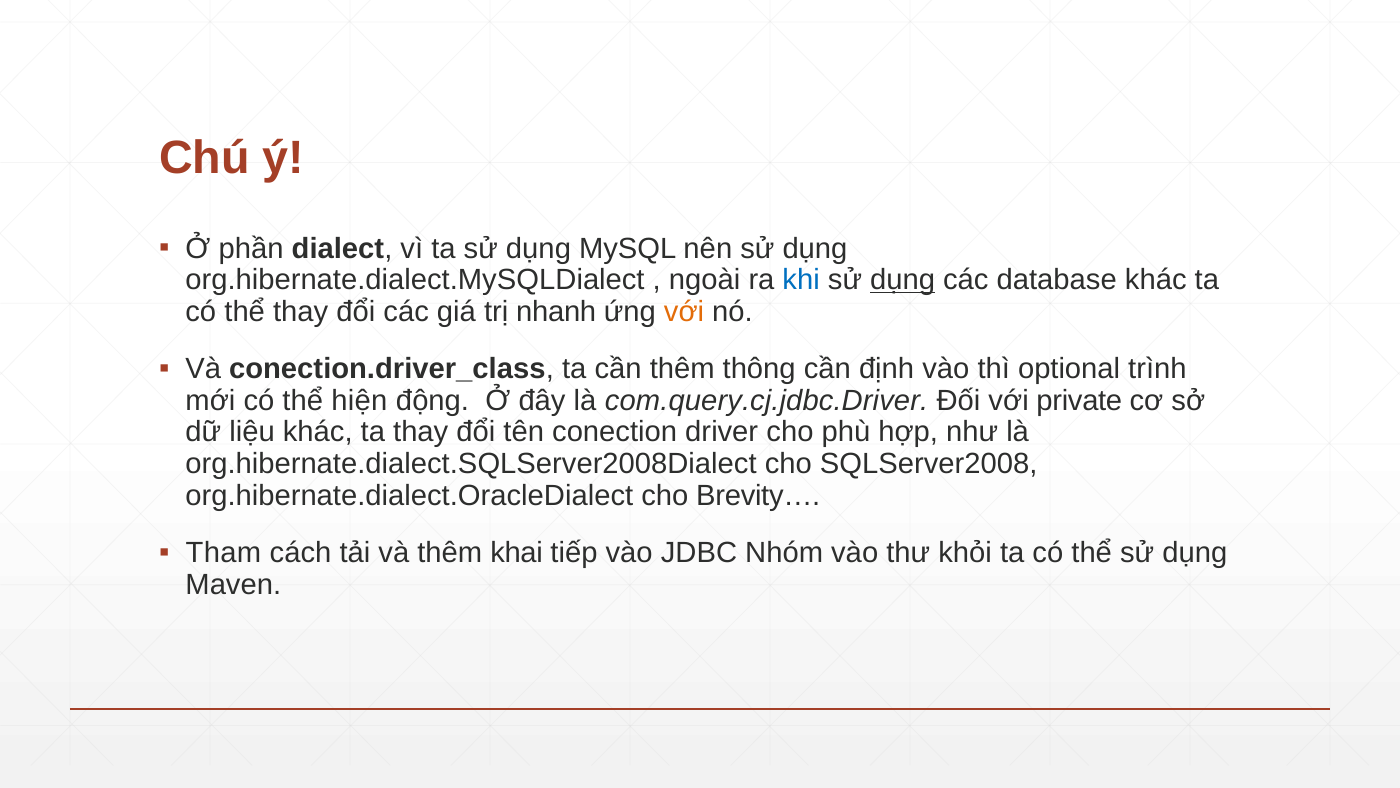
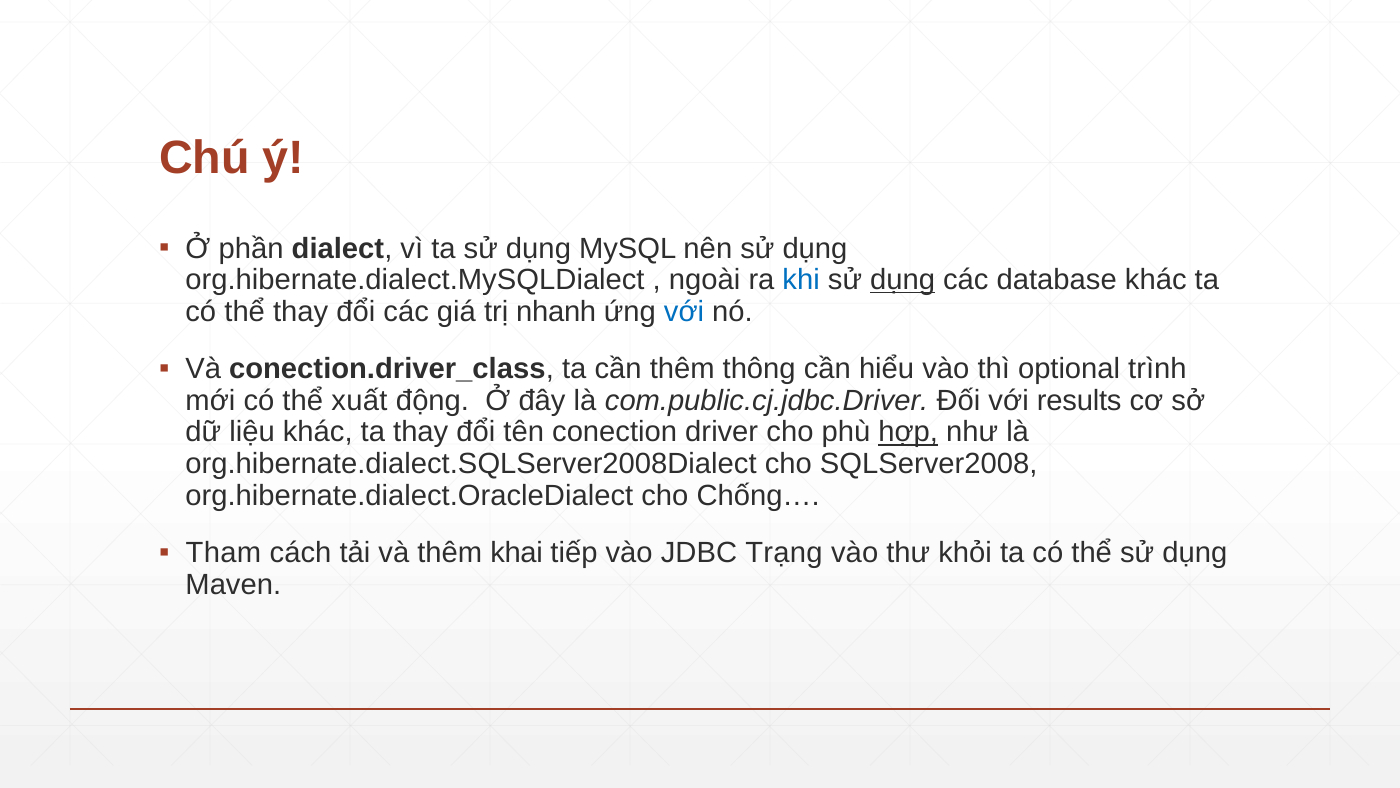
với at (684, 311) colour: orange -> blue
định: định -> hiểu
hiện: hiện -> xuất
com.query.cj.jdbc.Driver: com.query.cj.jdbc.Driver -> com.public.cj.jdbc.Driver
private: private -> results
hợp underline: none -> present
Brevity…: Brevity… -> Chống…
Nhóm: Nhóm -> Trạng
